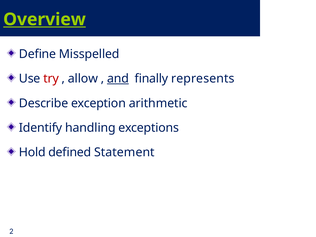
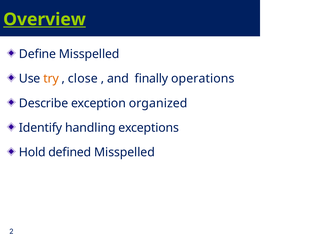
try colour: red -> orange
allow: allow -> close
and underline: present -> none
represents: represents -> operations
arithmetic: arithmetic -> organized
defined Statement: Statement -> Misspelled
